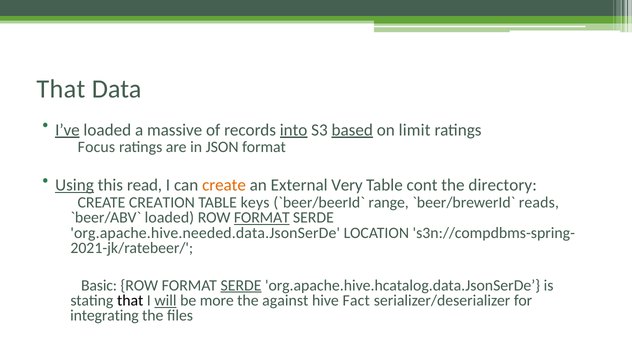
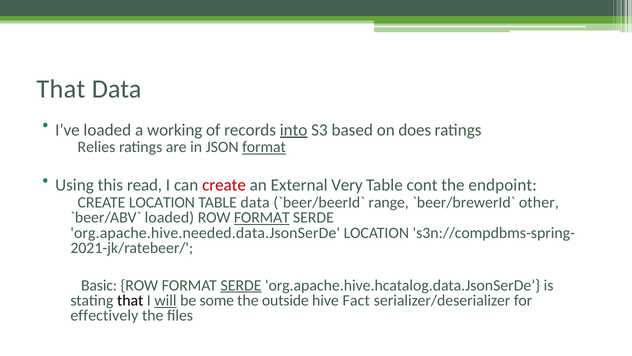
I’ve underline: present -> none
massive: massive -> working
based underline: present -> none
limit: limit -> does
Focus: Focus -> Relies
format at (264, 147) underline: none -> present
Using underline: present -> none
create at (224, 185) colour: orange -> red
directory: directory -> endpoint
CREATE CREATION: CREATION -> LOCATION
TABLE keys: keys -> data
reads: reads -> other
more: more -> some
against: against -> outside
integrating: integrating -> effectively
